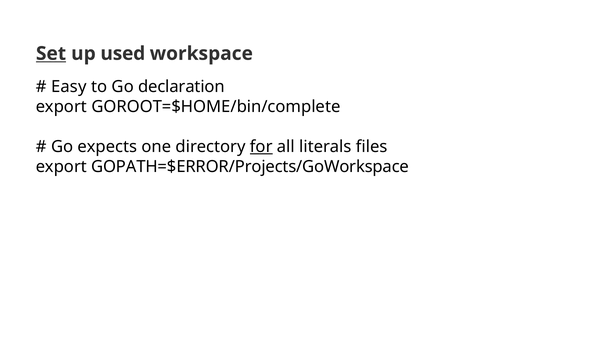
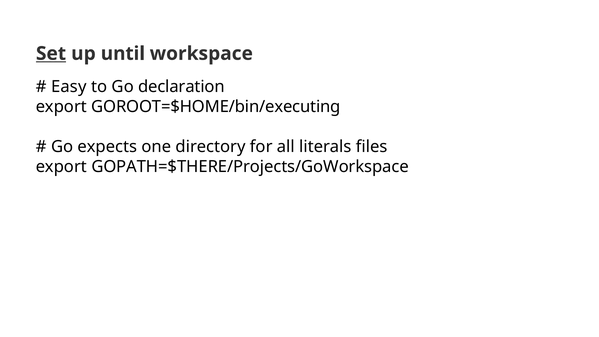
used: used -> until
GOROOT=$HOME/bin/complete: GOROOT=$HOME/bin/complete -> GOROOT=$HOME/bin/executing
for underline: present -> none
GOPATH=$ERROR/Projects/GoWorkspace: GOPATH=$ERROR/Projects/GoWorkspace -> GOPATH=$THERE/Projects/GoWorkspace
